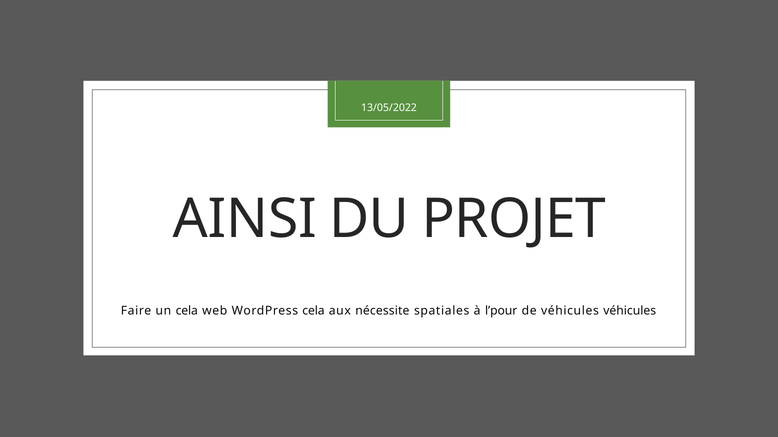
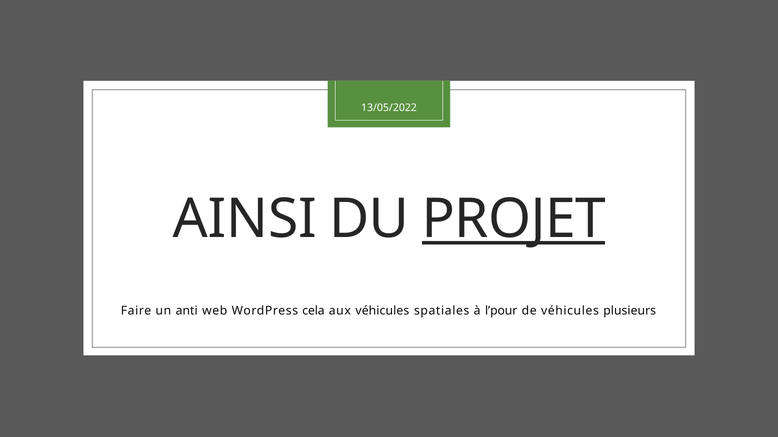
PROJET underline: none -> present
un cela: cela -> anti
aux nécessite: nécessite -> véhicules
véhicules véhicules: véhicules -> plusieurs
